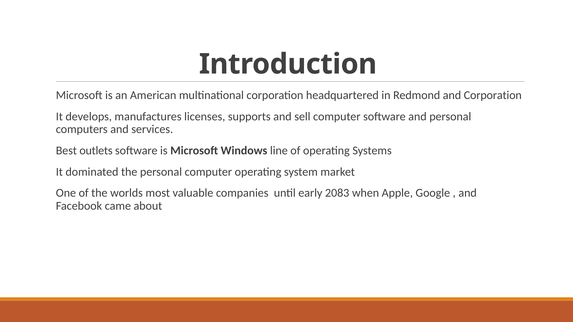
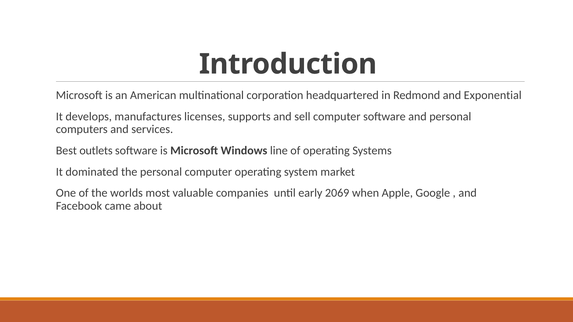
and Corporation: Corporation -> Exponential
2083: 2083 -> 2069
